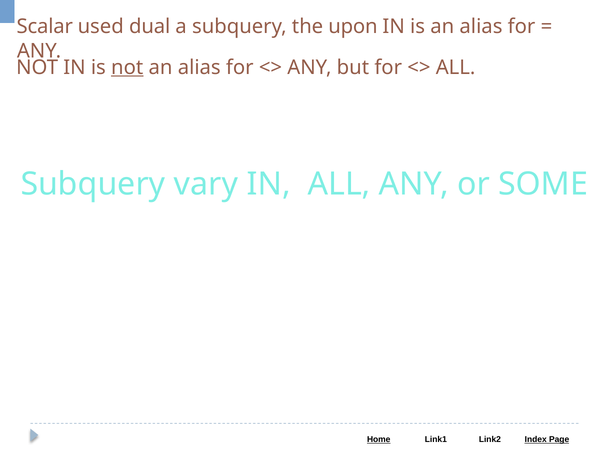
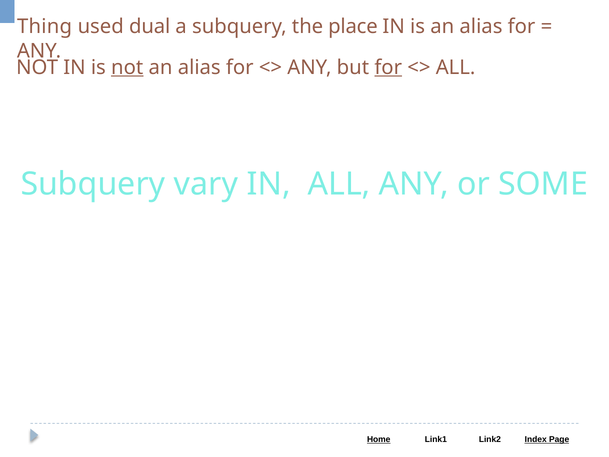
Scalar: Scalar -> Thing
upon: upon -> place
for at (388, 67) underline: none -> present
